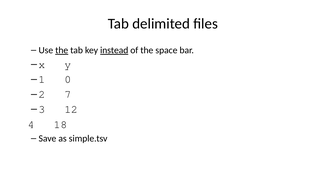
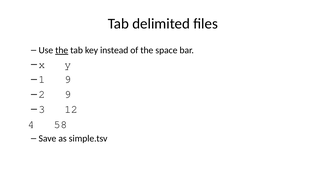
instead underline: present -> none
1 0: 0 -> 9
2 7: 7 -> 9
18: 18 -> 58
